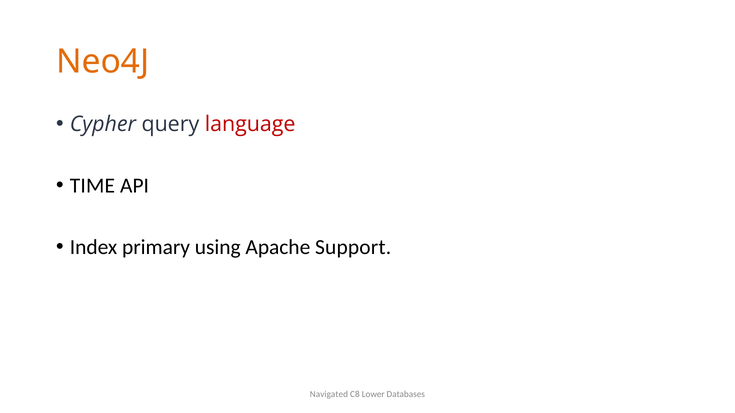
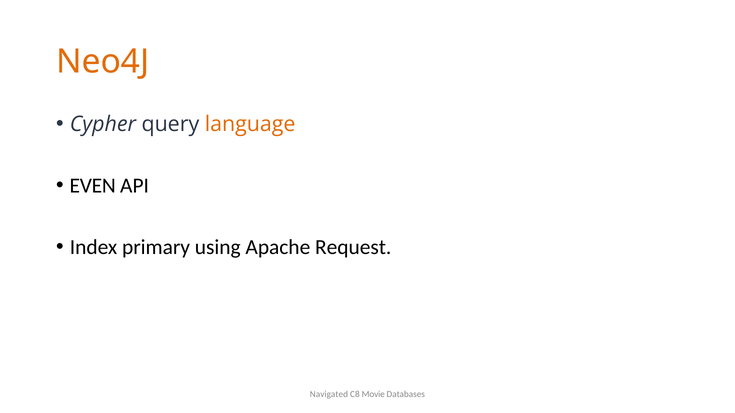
language colour: red -> orange
TIME: TIME -> EVEN
Support: Support -> Request
Lower: Lower -> Movie
